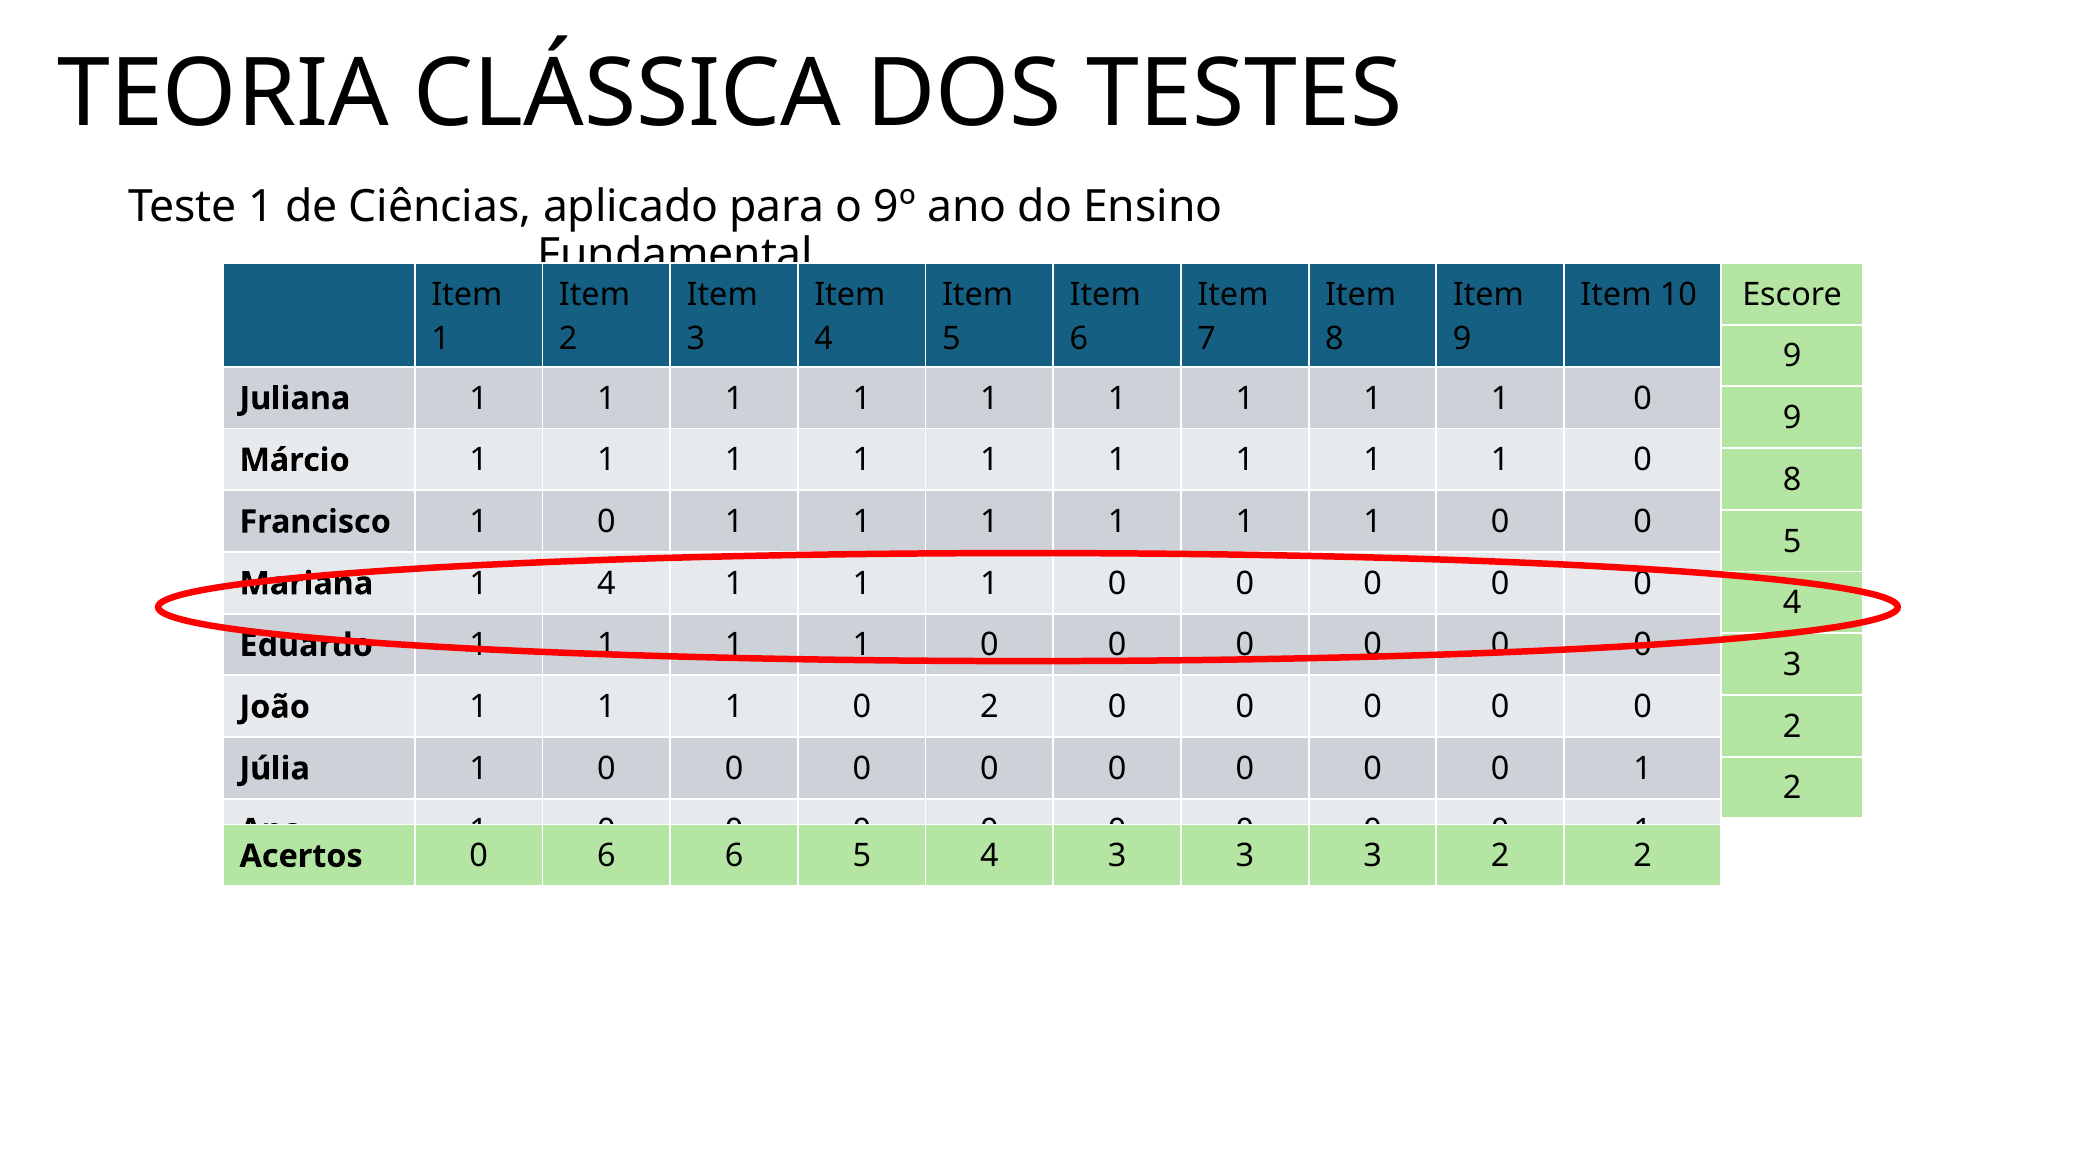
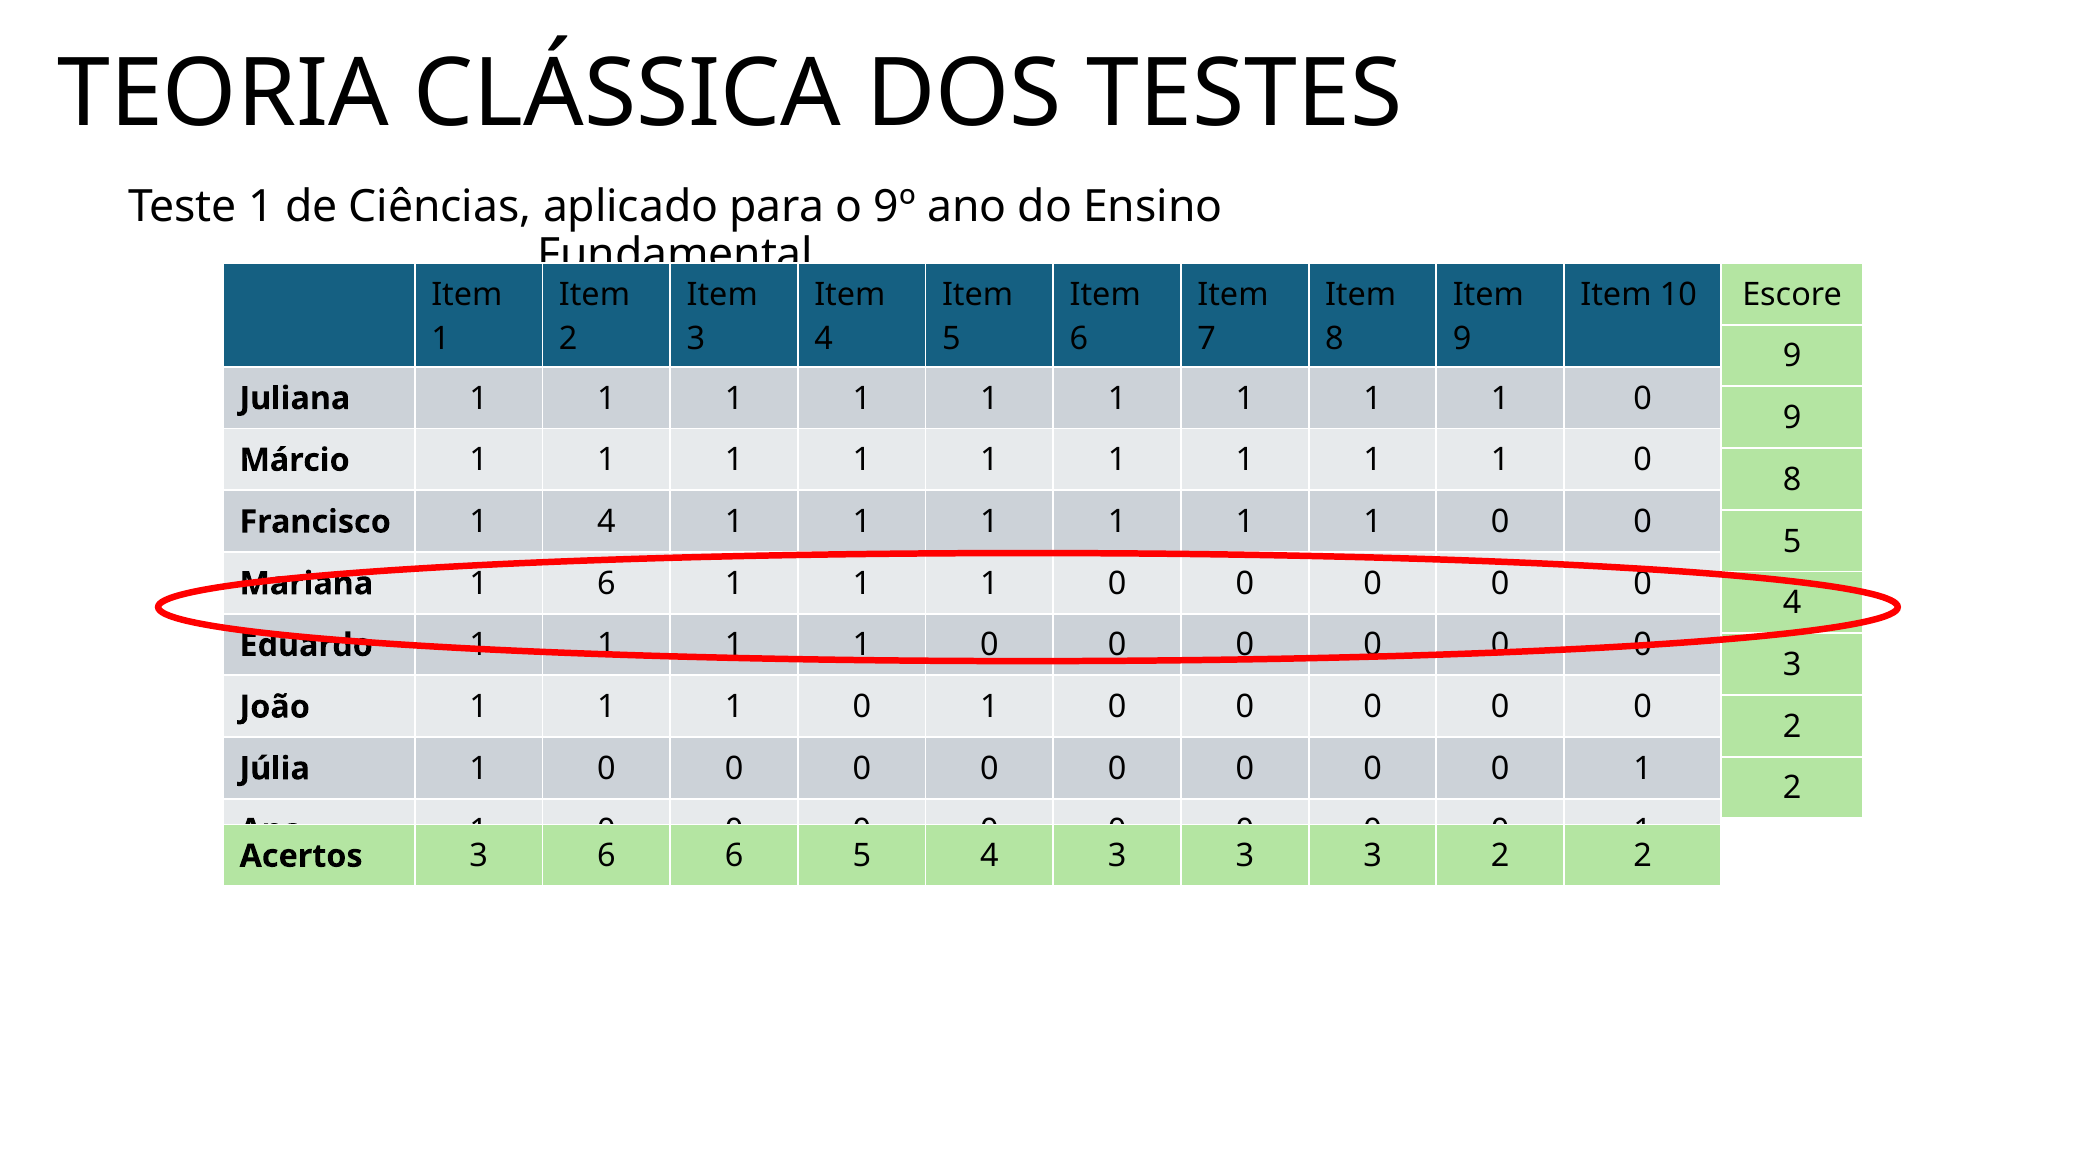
Francisco 1 0: 0 -> 4
1 4: 4 -> 6
1 0 2: 2 -> 1
Acertos 0: 0 -> 3
